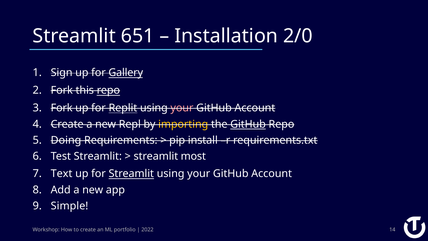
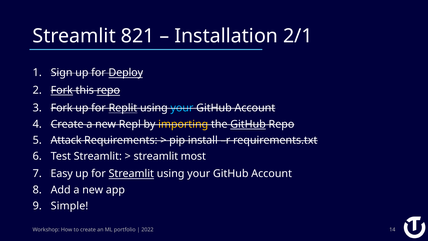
651: 651 -> 821
2/0: 2/0 -> 2/1
Gallery: Gallery -> Deploy
Fork at (62, 90) underline: none -> present
your at (182, 108) colour: pink -> light blue
Doing: Doing -> Attack
Text: Text -> Easy
